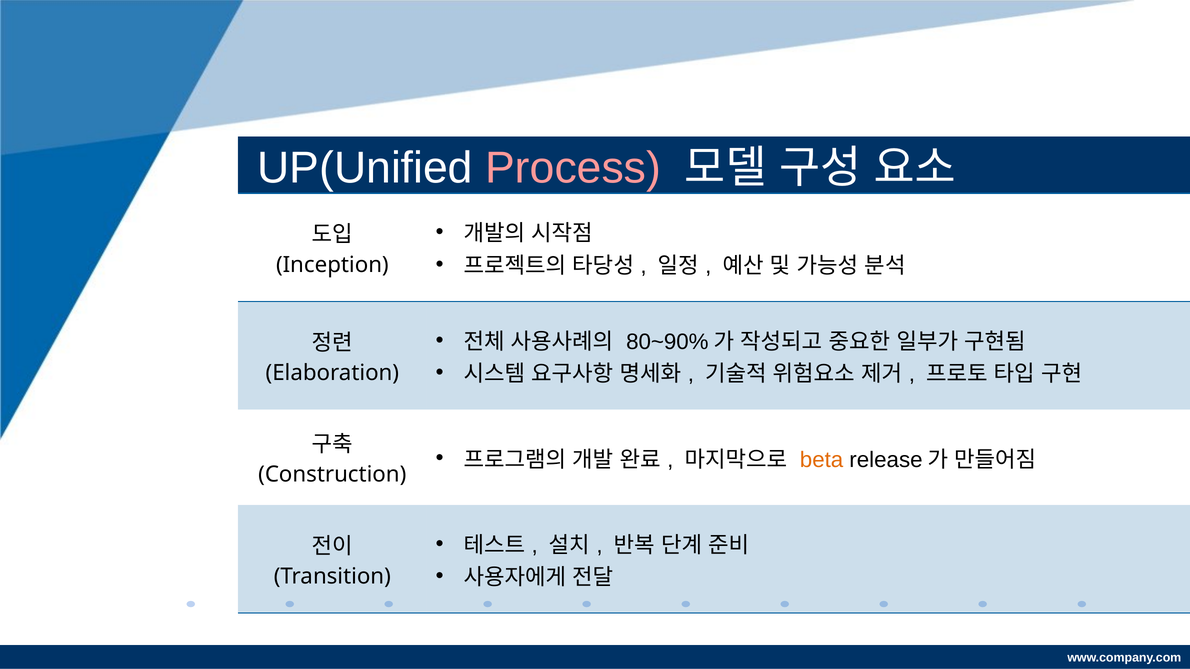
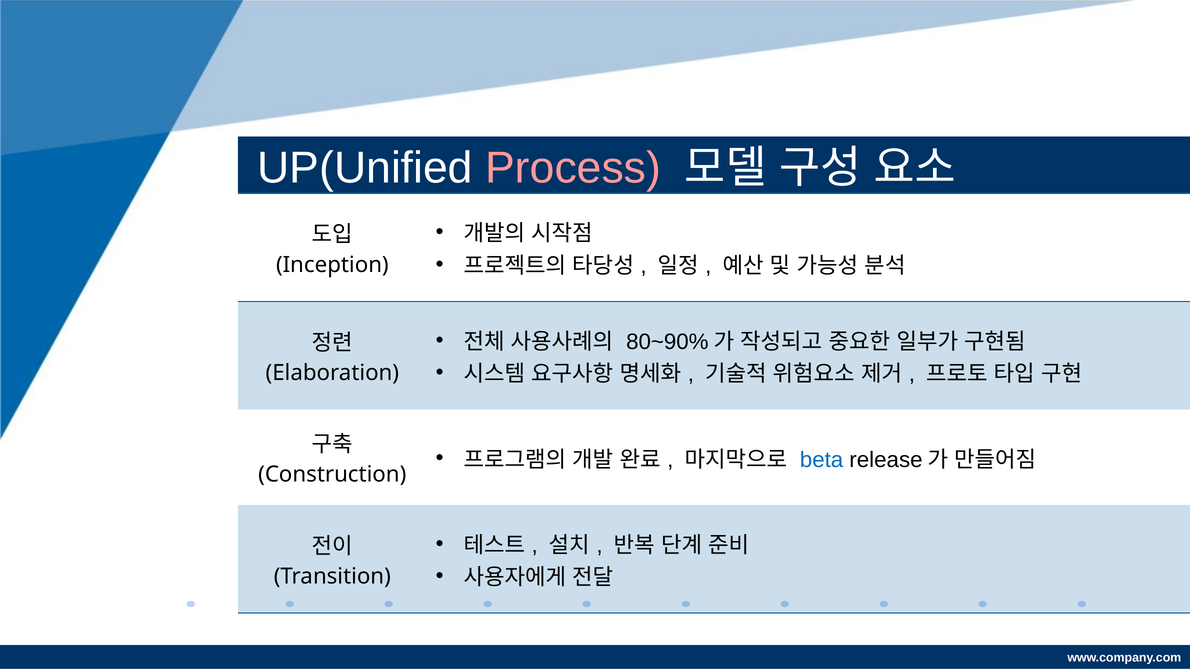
beta colour: orange -> blue
